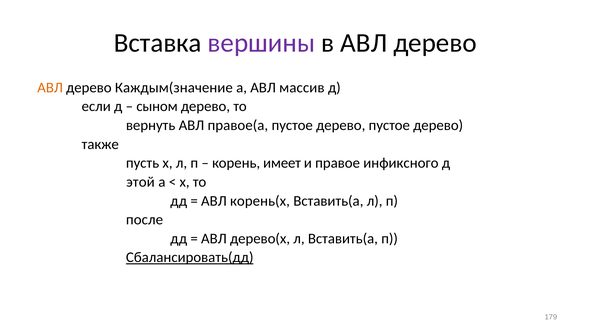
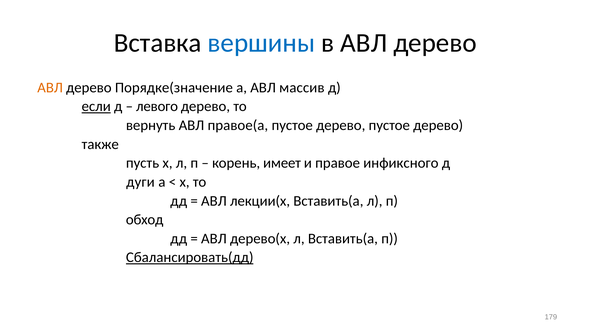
вершины colour: purple -> blue
Каждым(значение: Каждым(значение -> Порядке(значение
если underline: none -> present
сыном: сыном -> левого
этой: этой -> дуги
корень(х: корень(х -> лекции(х
после: после -> обход
